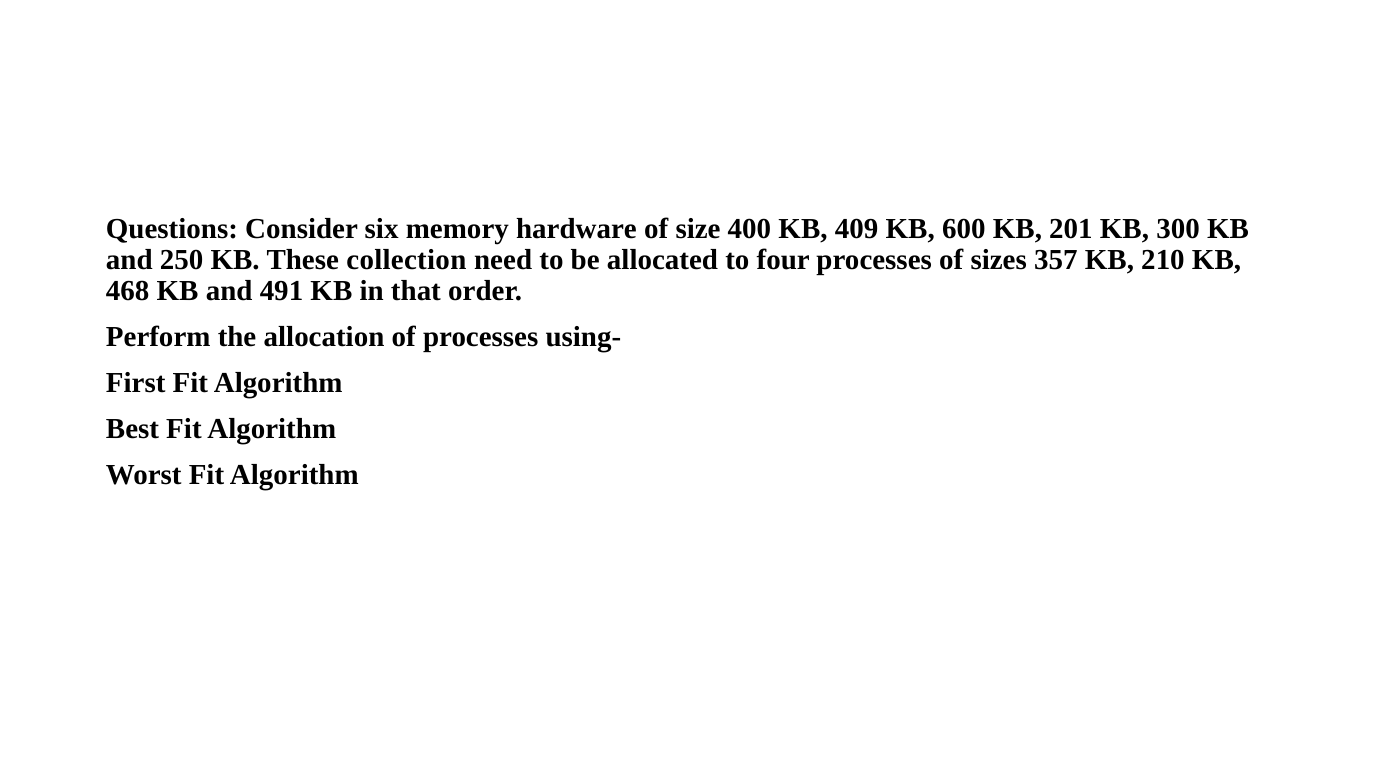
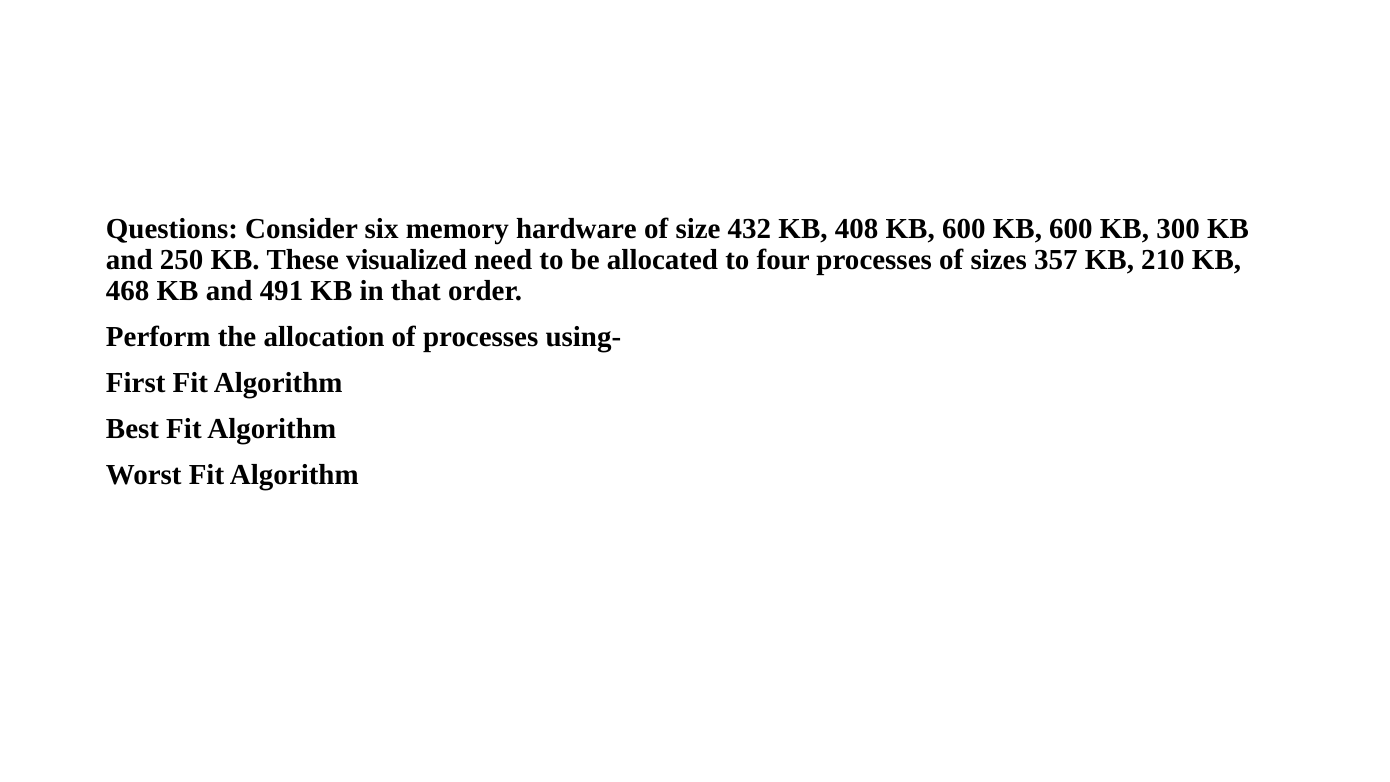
400: 400 -> 432
409: 409 -> 408
600 KB 201: 201 -> 600
collection: collection -> visualized
